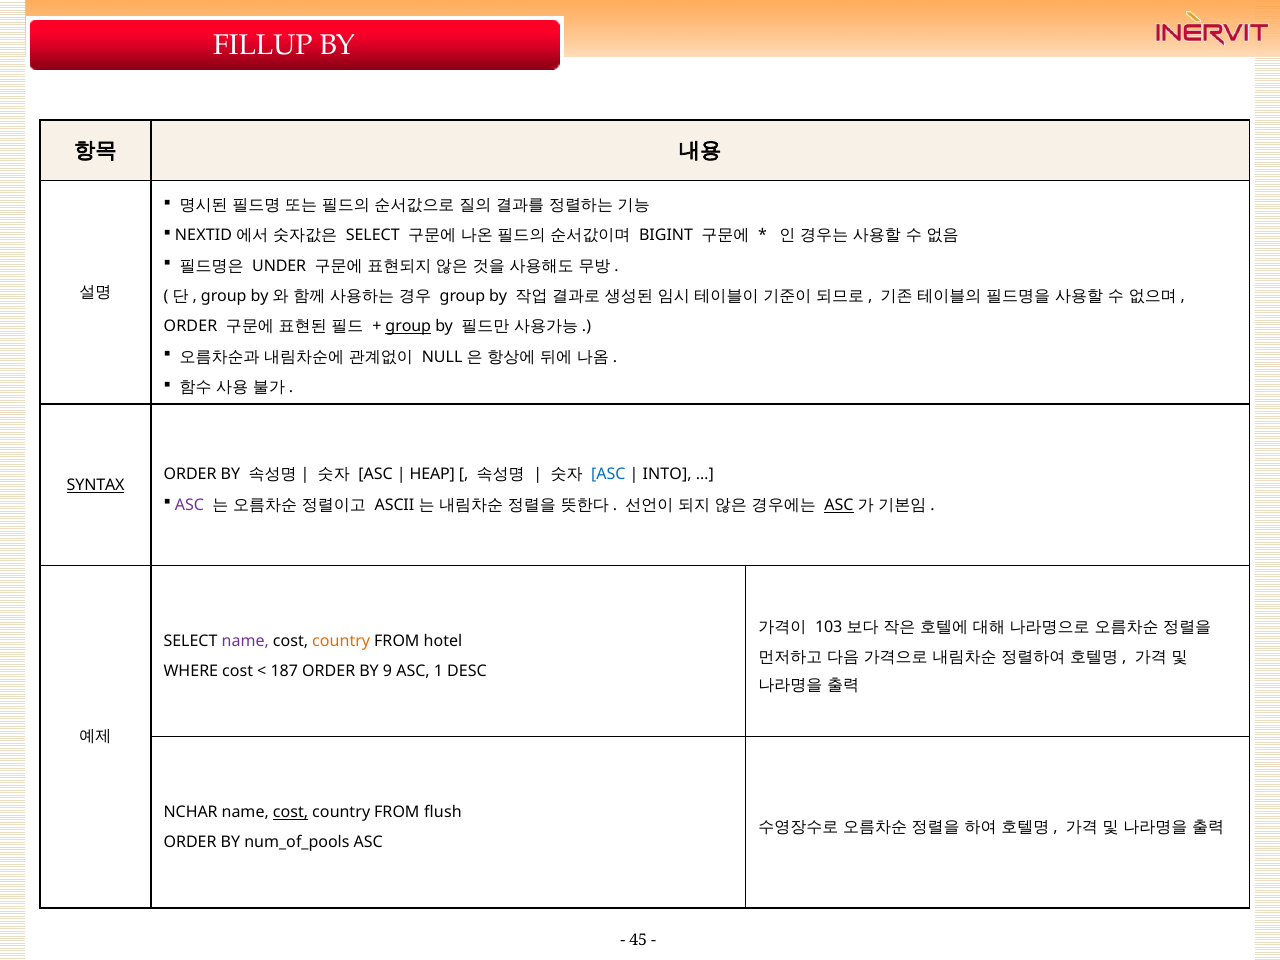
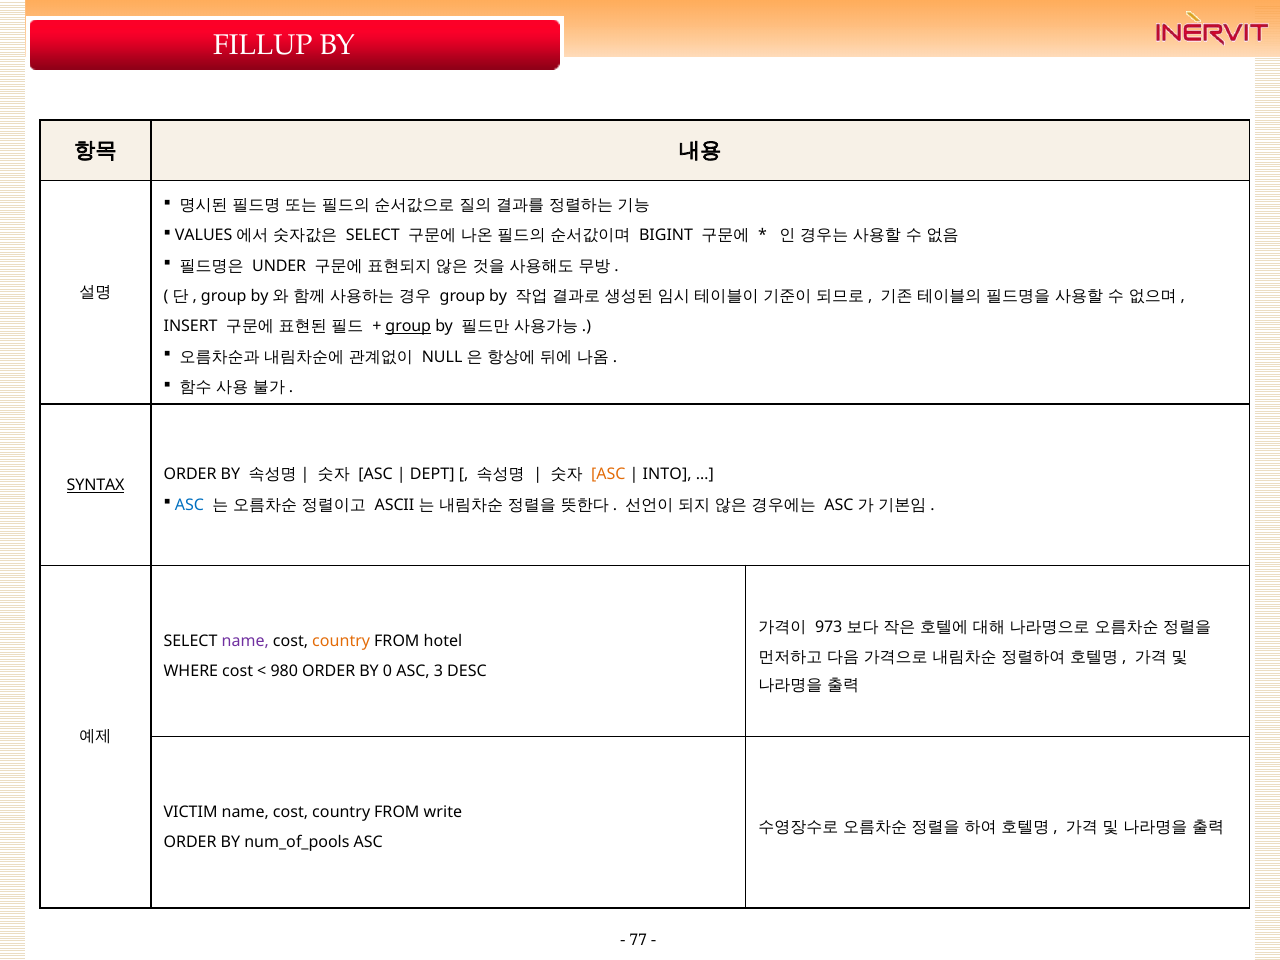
NEXTID: NEXTID -> VALUES
ORDER at (191, 327): ORDER -> INSERT
HEAP: HEAP -> DEPT
ASC at (608, 475) colour: blue -> orange
ASC at (189, 505) colour: purple -> blue
ASC at (839, 505) underline: present -> none
103: 103 -> 973
187: 187 -> 980
9: 9 -> 0
1: 1 -> 3
NCHAR: NCHAR -> VICTIM
cost at (291, 812) underline: present -> none
flush: flush -> write
45: 45 -> 77
